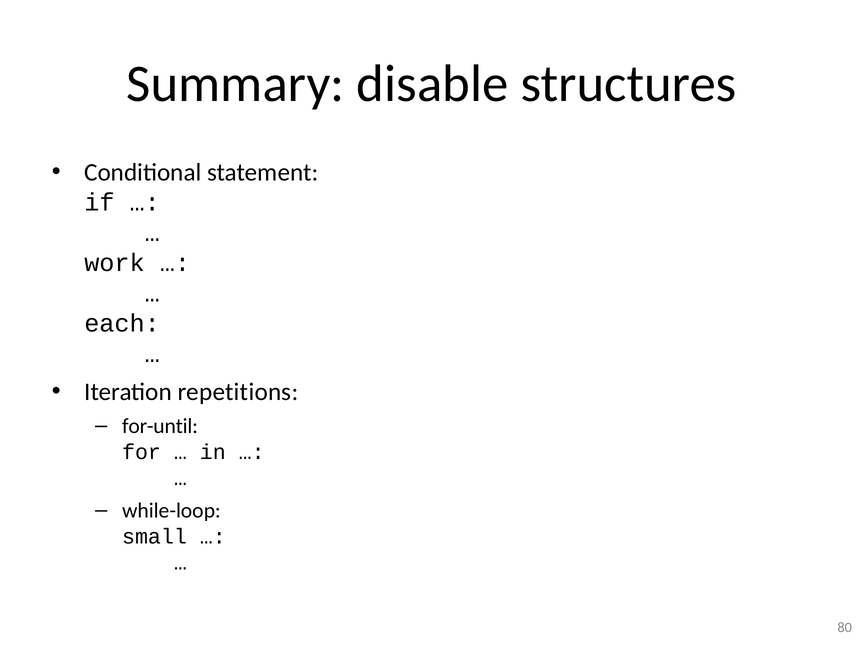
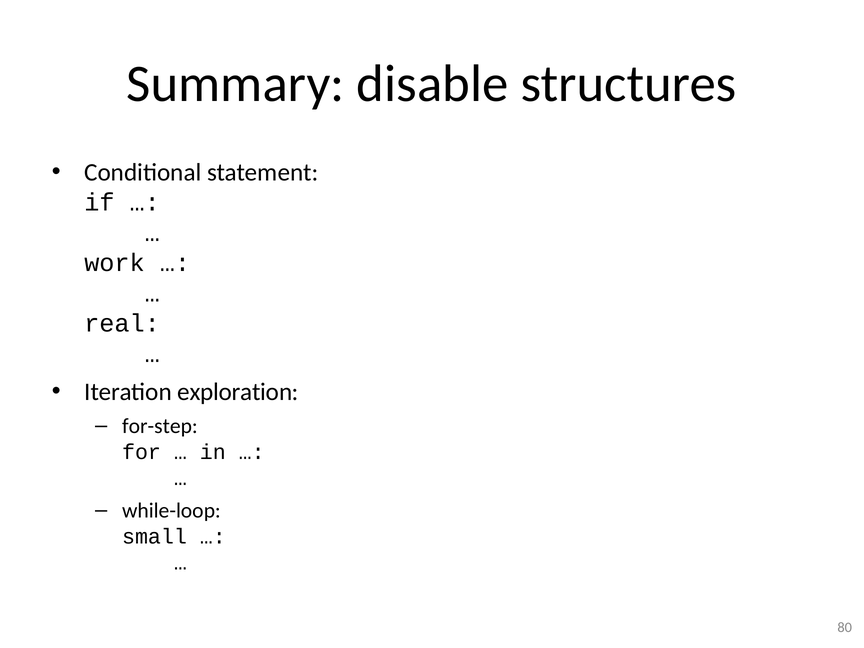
each: each -> real
repetitions: repetitions -> exploration
for-until: for-until -> for-step
